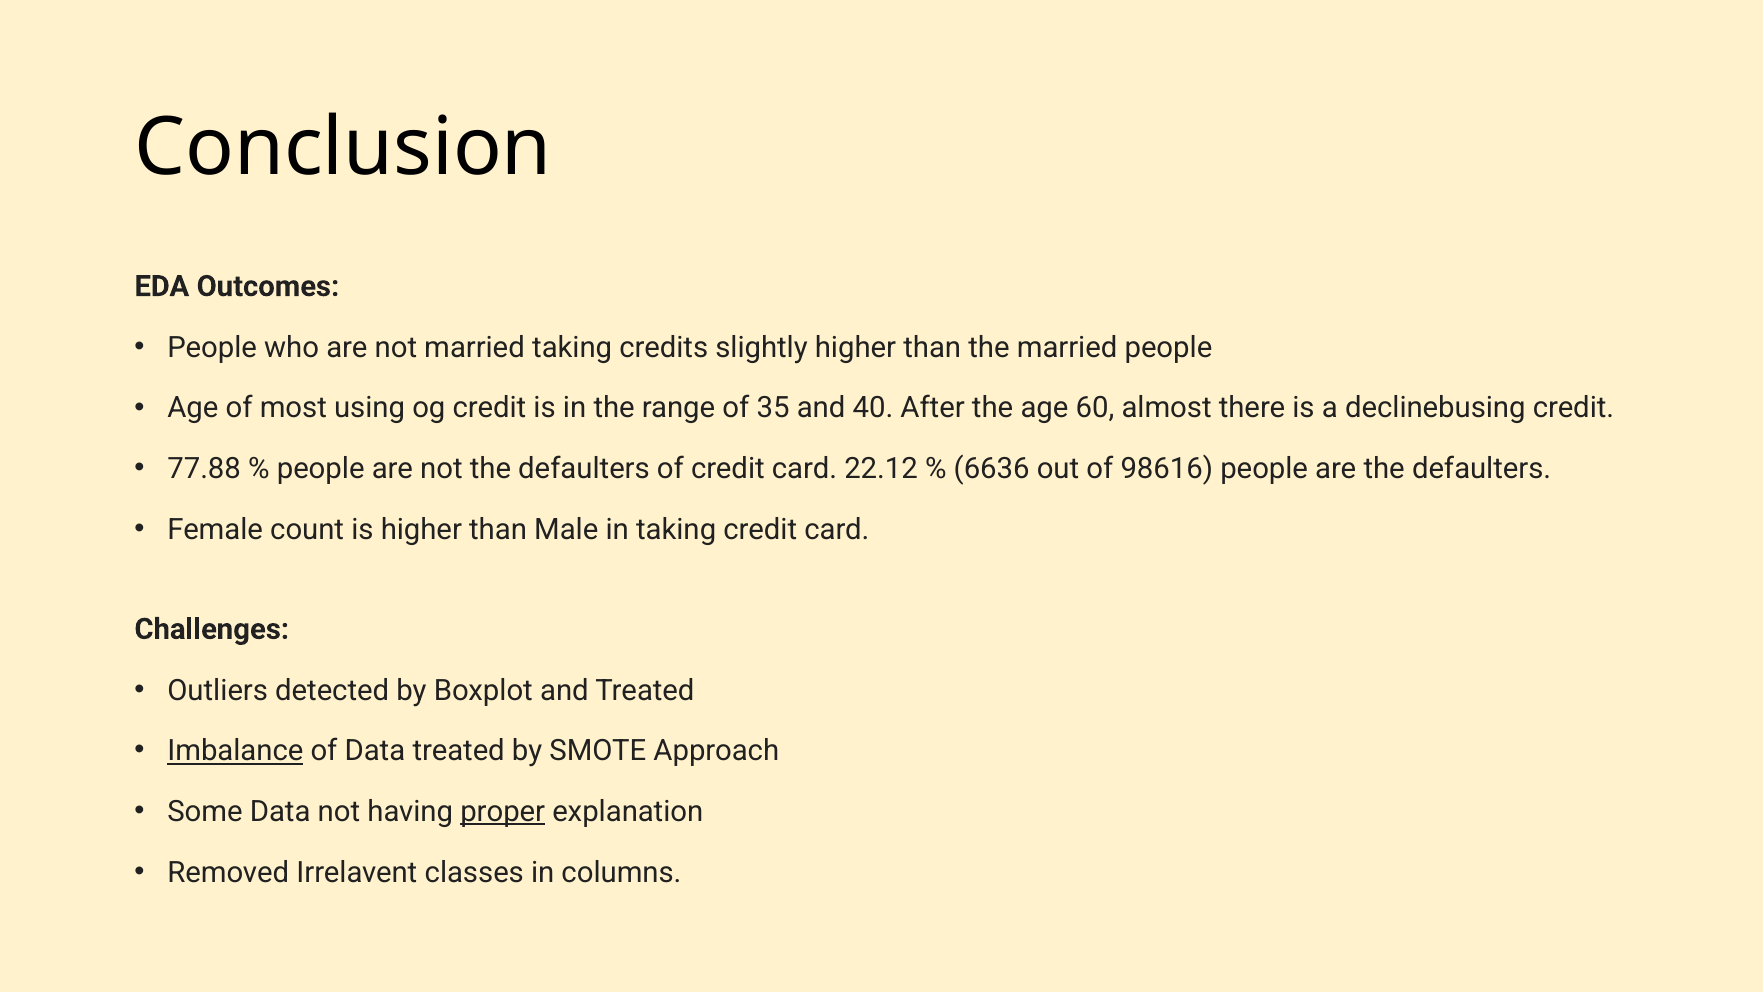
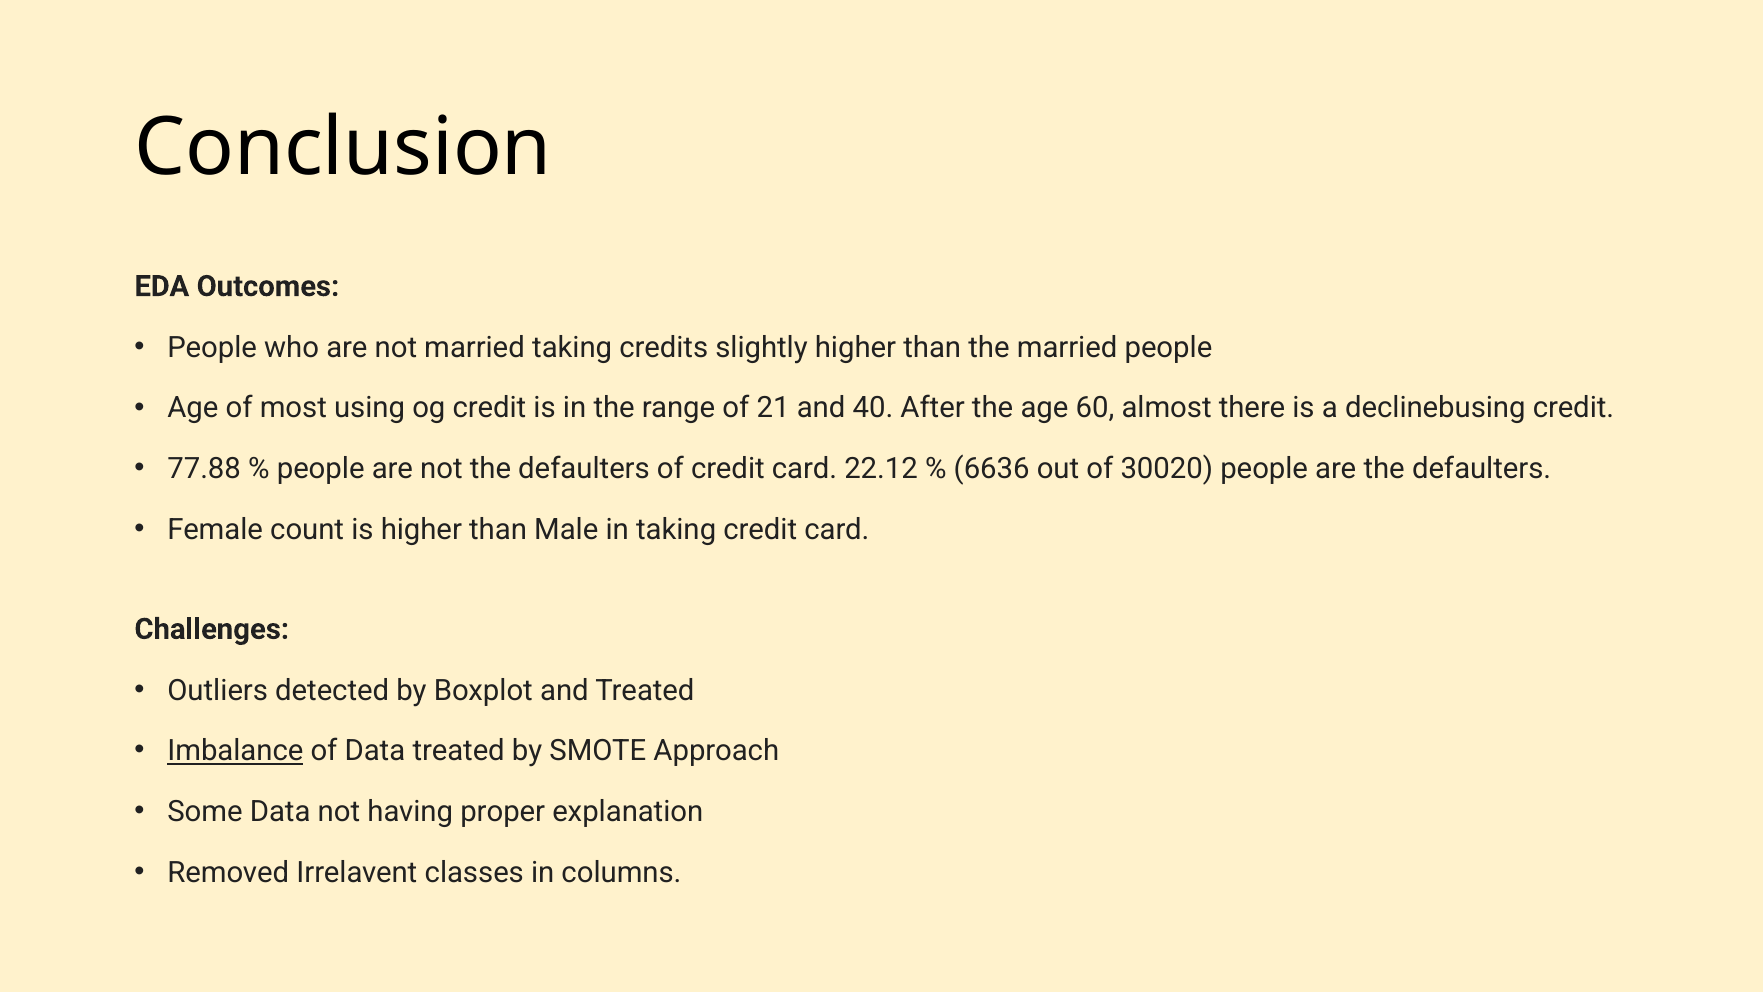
35: 35 -> 21
98616: 98616 -> 30020
proper underline: present -> none
